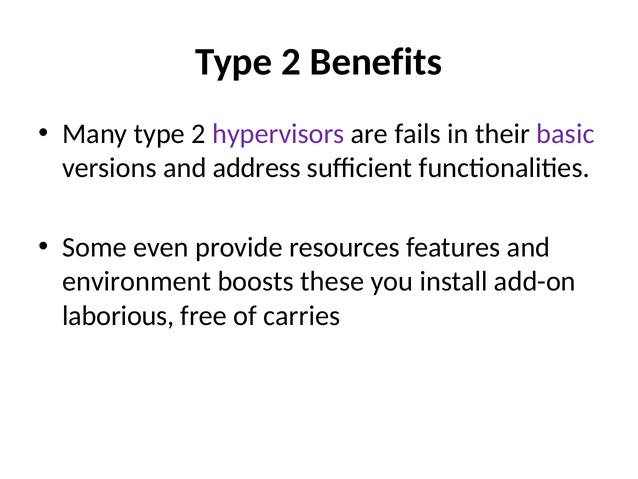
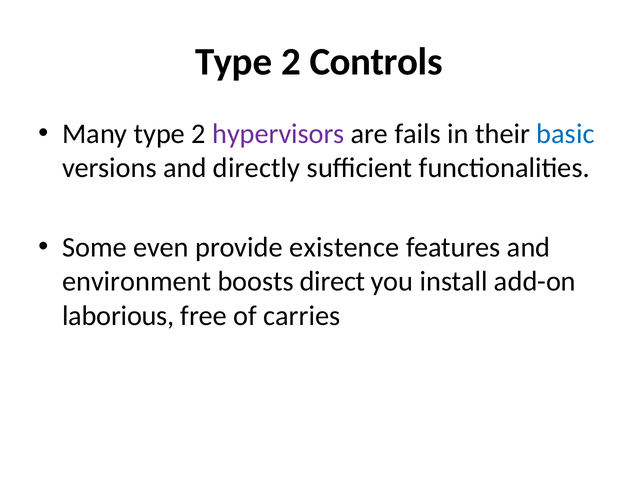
Benefits: Benefits -> Controls
basic colour: purple -> blue
address: address -> directly
resources: resources -> existence
these: these -> direct
